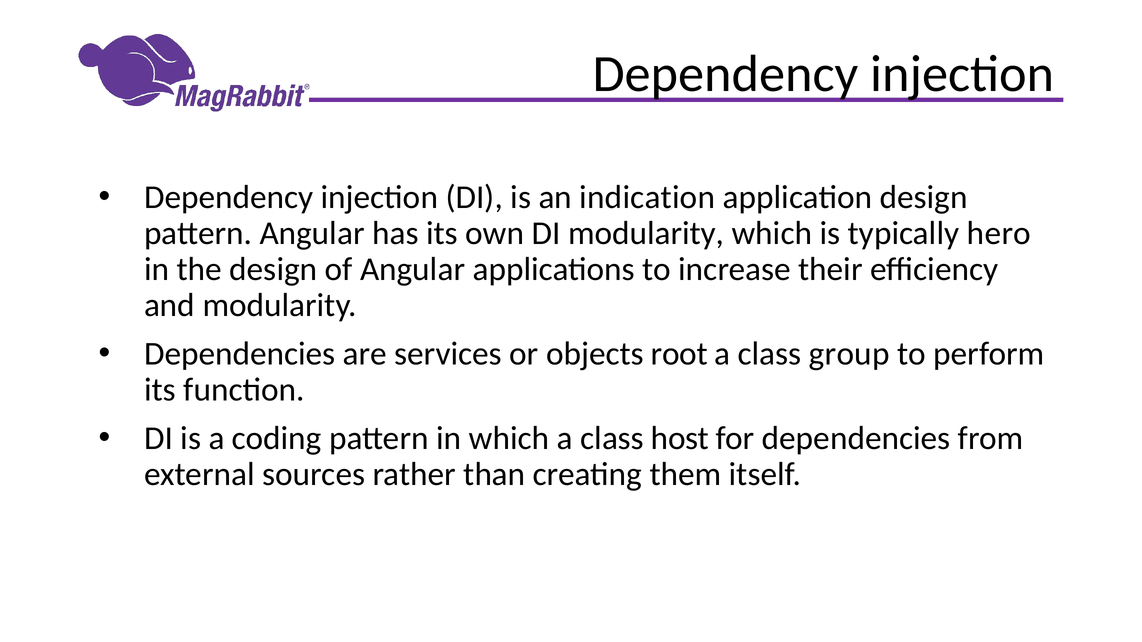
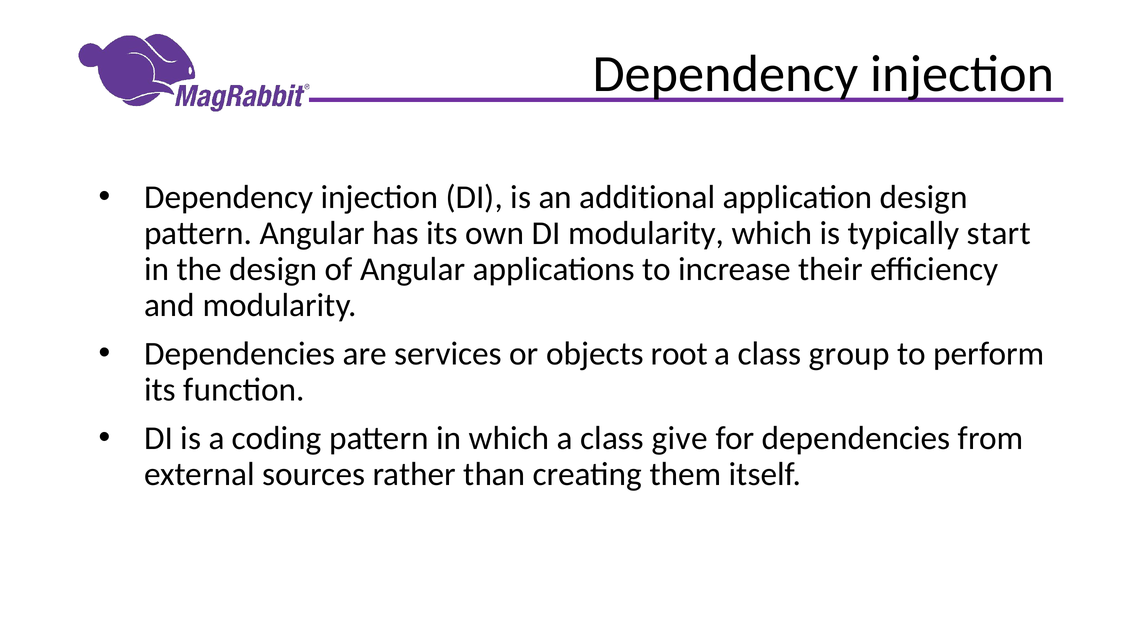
indication: indication -> additional
hero: hero -> start
host: host -> give
